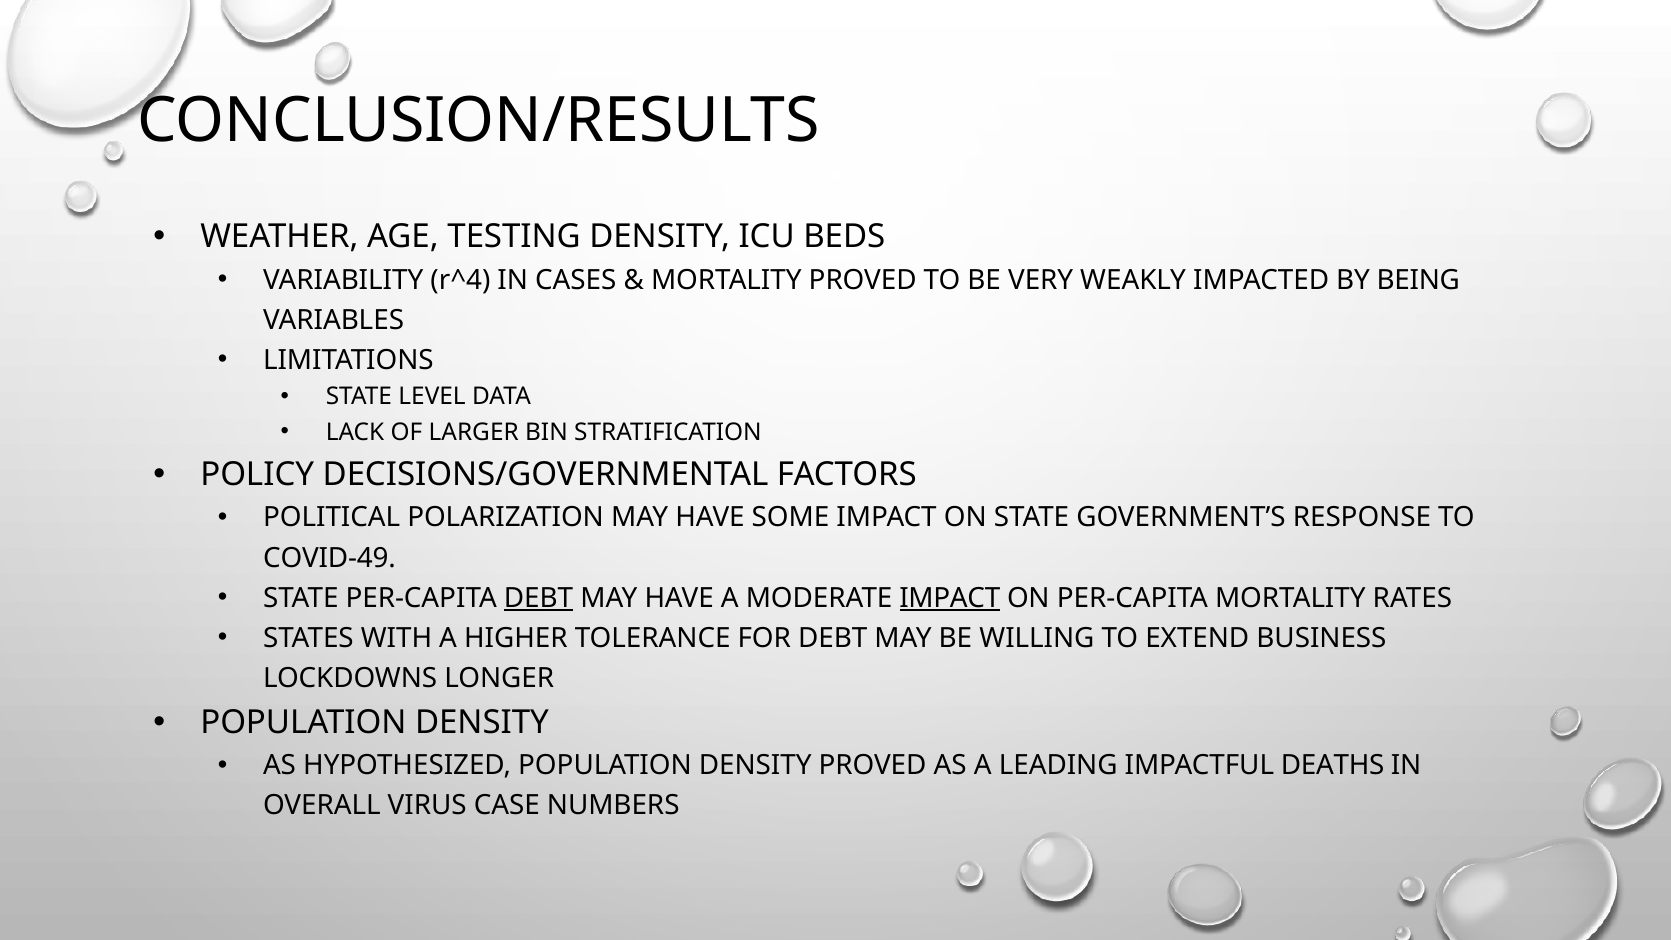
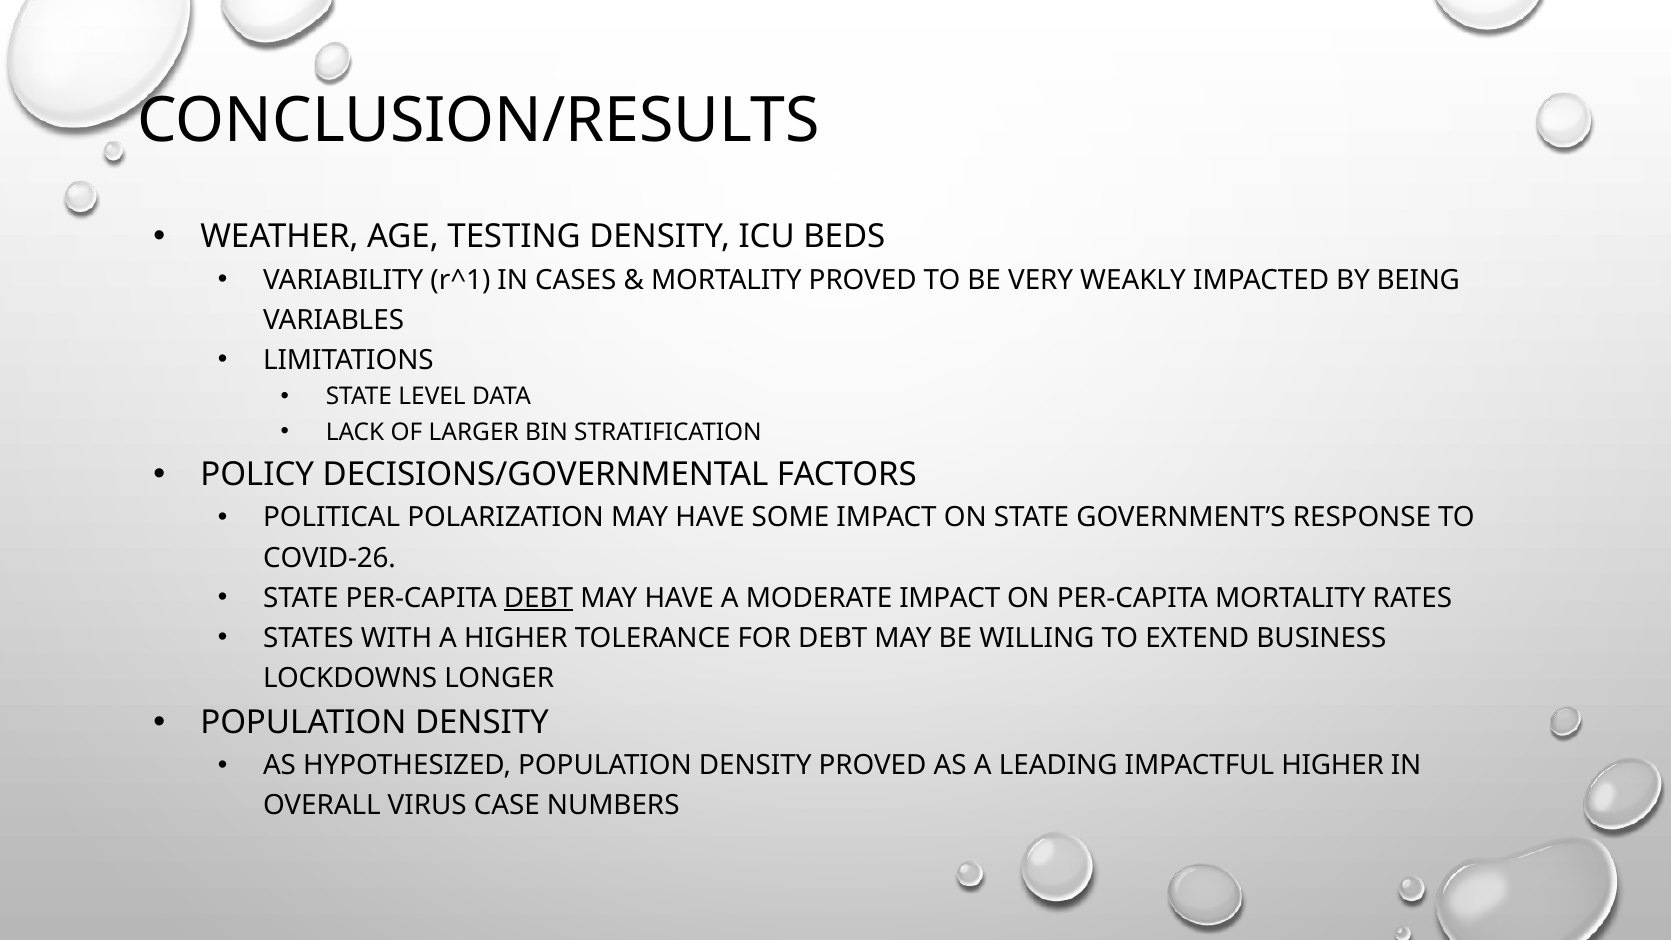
r^4: r^4 -> r^1
COVID-49: COVID-49 -> COVID-26
IMPACT at (950, 598) underline: present -> none
IMPACTFUL DEATHS: DEATHS -> HIGHER
